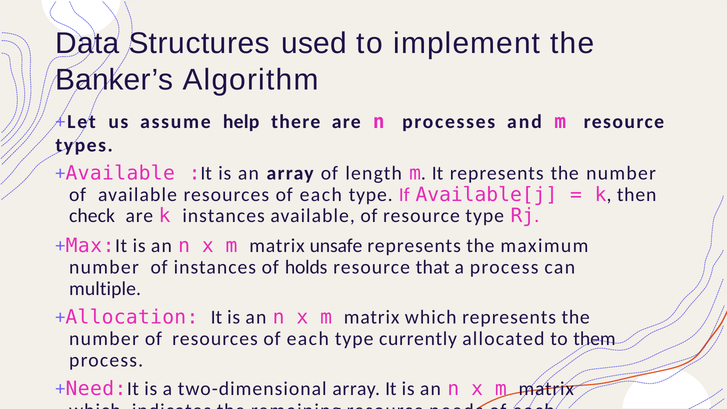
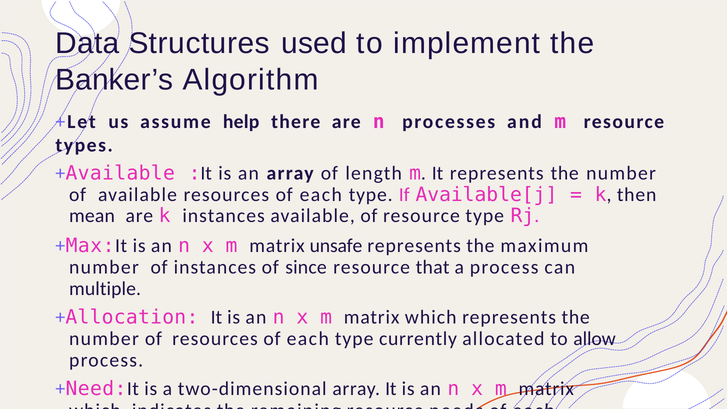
check: check -> mean
holds: holds -> since
them: them -> allow
